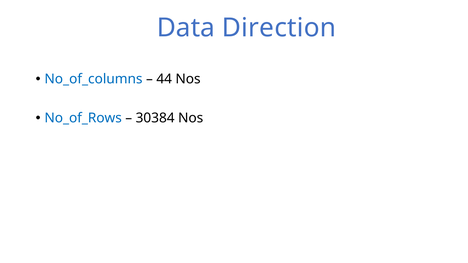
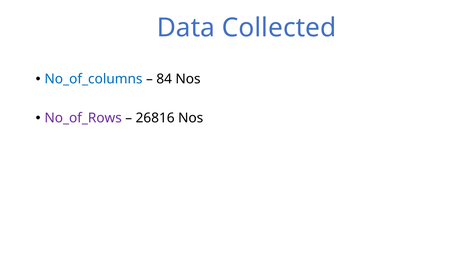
Direction: Direction -> Collected
44: 44 -> 84
No_of_Rows colour: blue -> purple
30384: 30384 -> 26816
